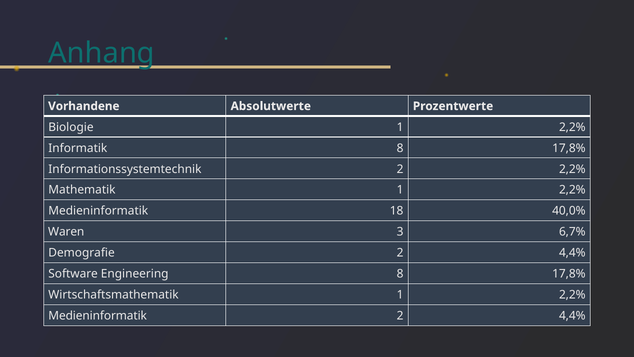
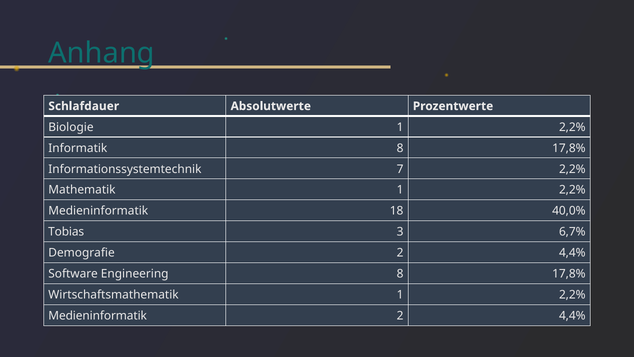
Vorhandene: Vorhandene -> Schlafdauer
Informationssystemtechnik 2: 2 -> 7
Waren: Waren -> Tobias
